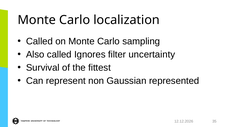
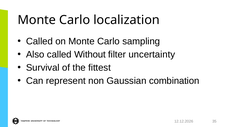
Ignores: Ignores -> Without
represented: represented -> combination
